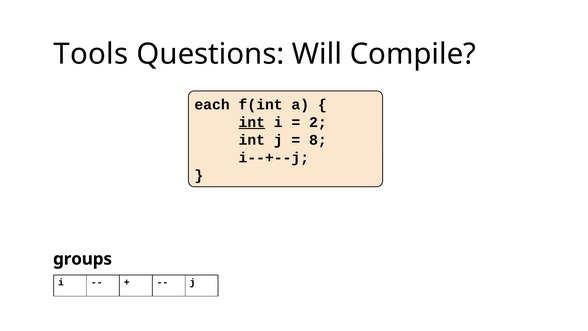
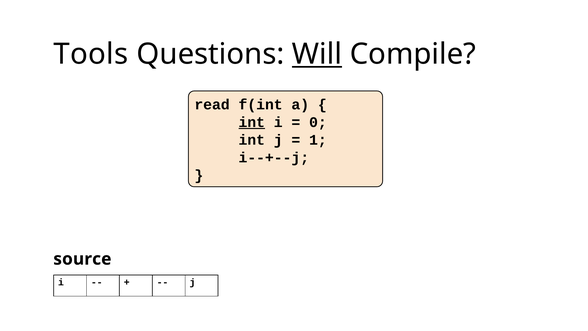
Will underline: none -> present
each: each -> read
2: 2 -> 0
8: 8 -> 1
groups: groups -> source
